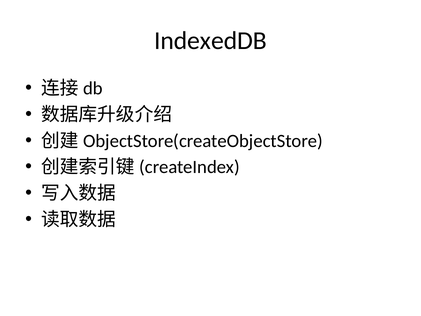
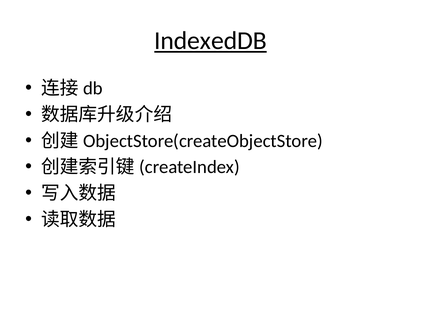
IndexedDB underline: none -> present
